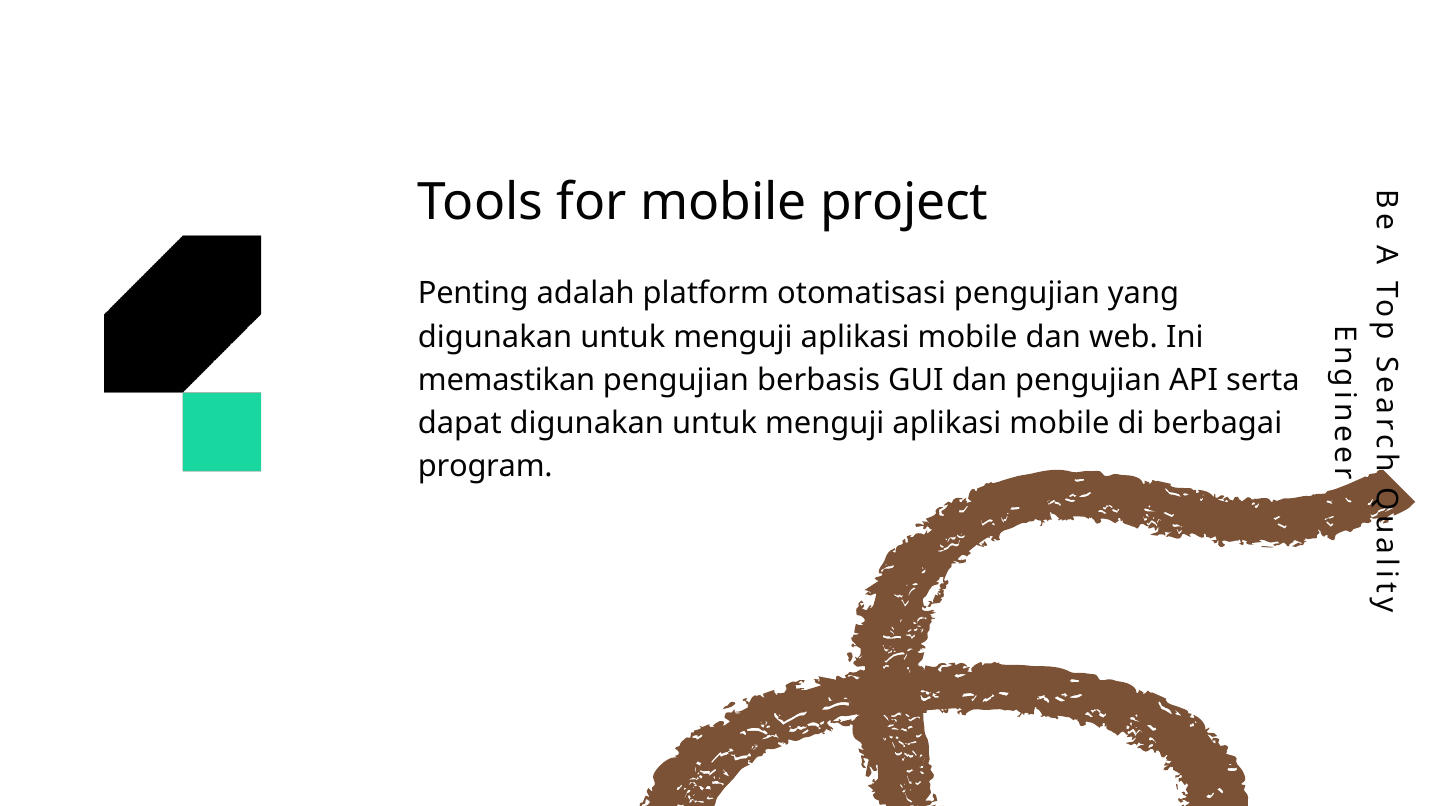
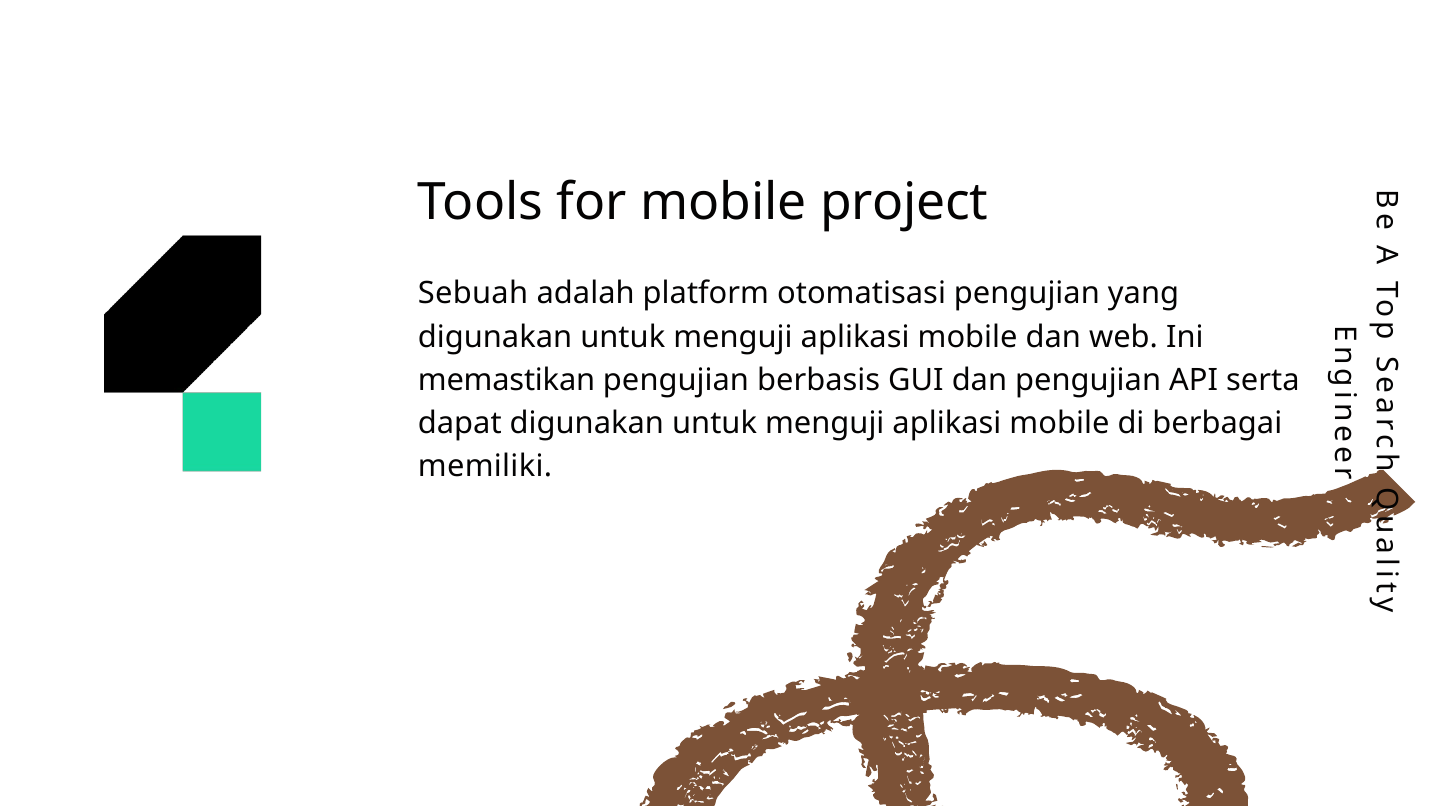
Penting: Penting -> Sebuah
program: program -> memiliki
